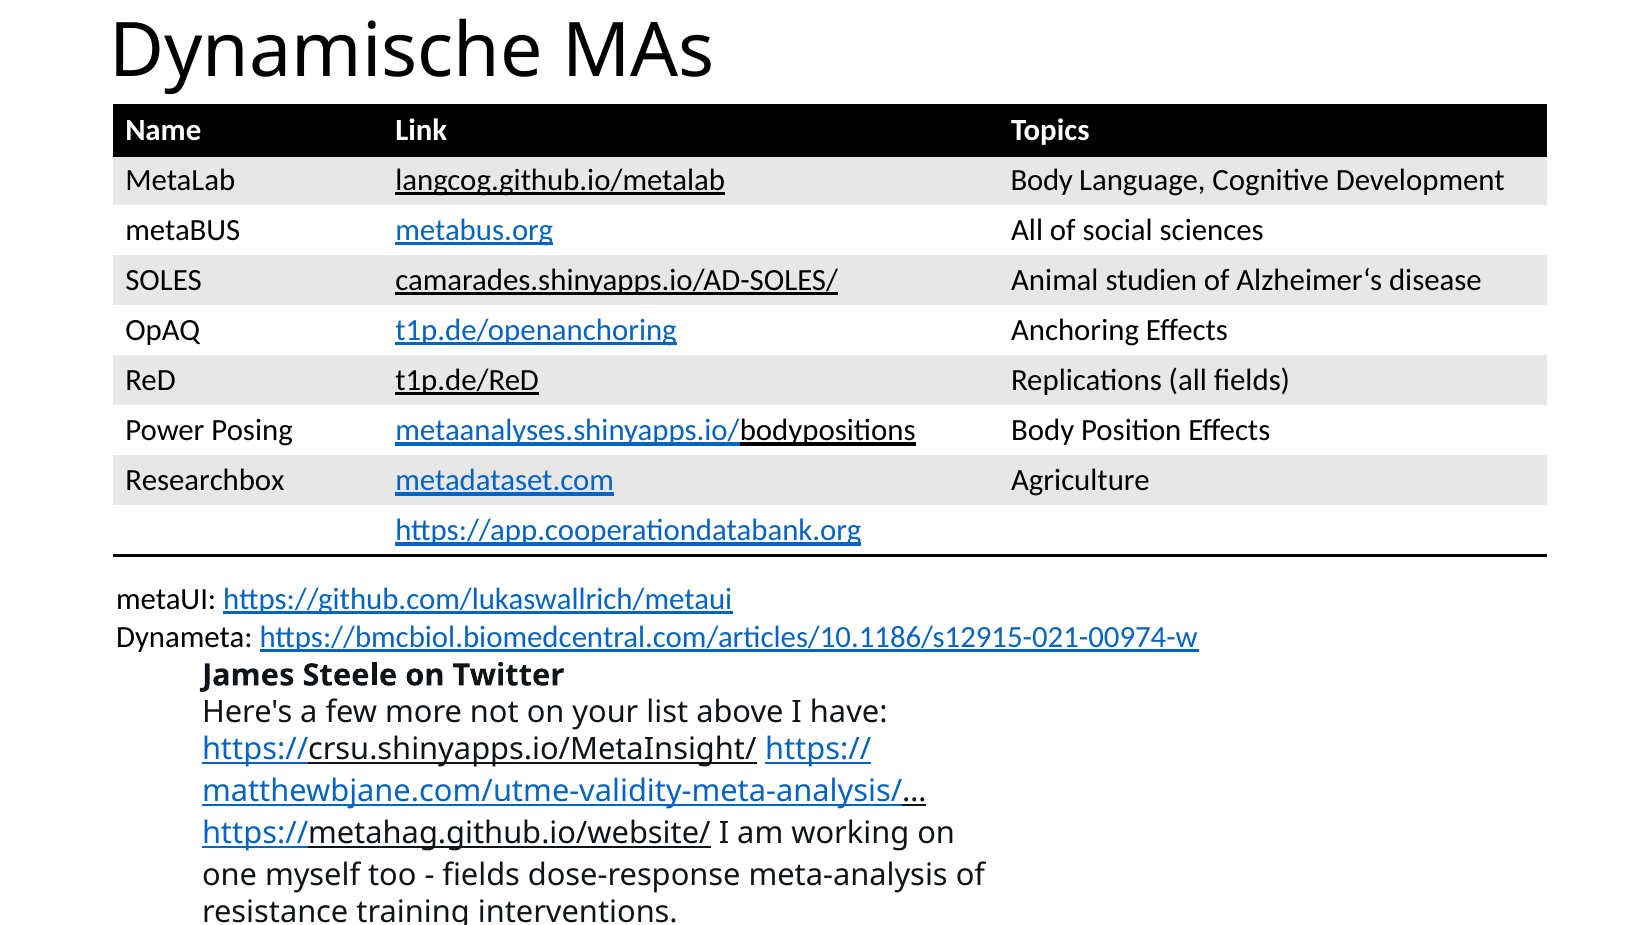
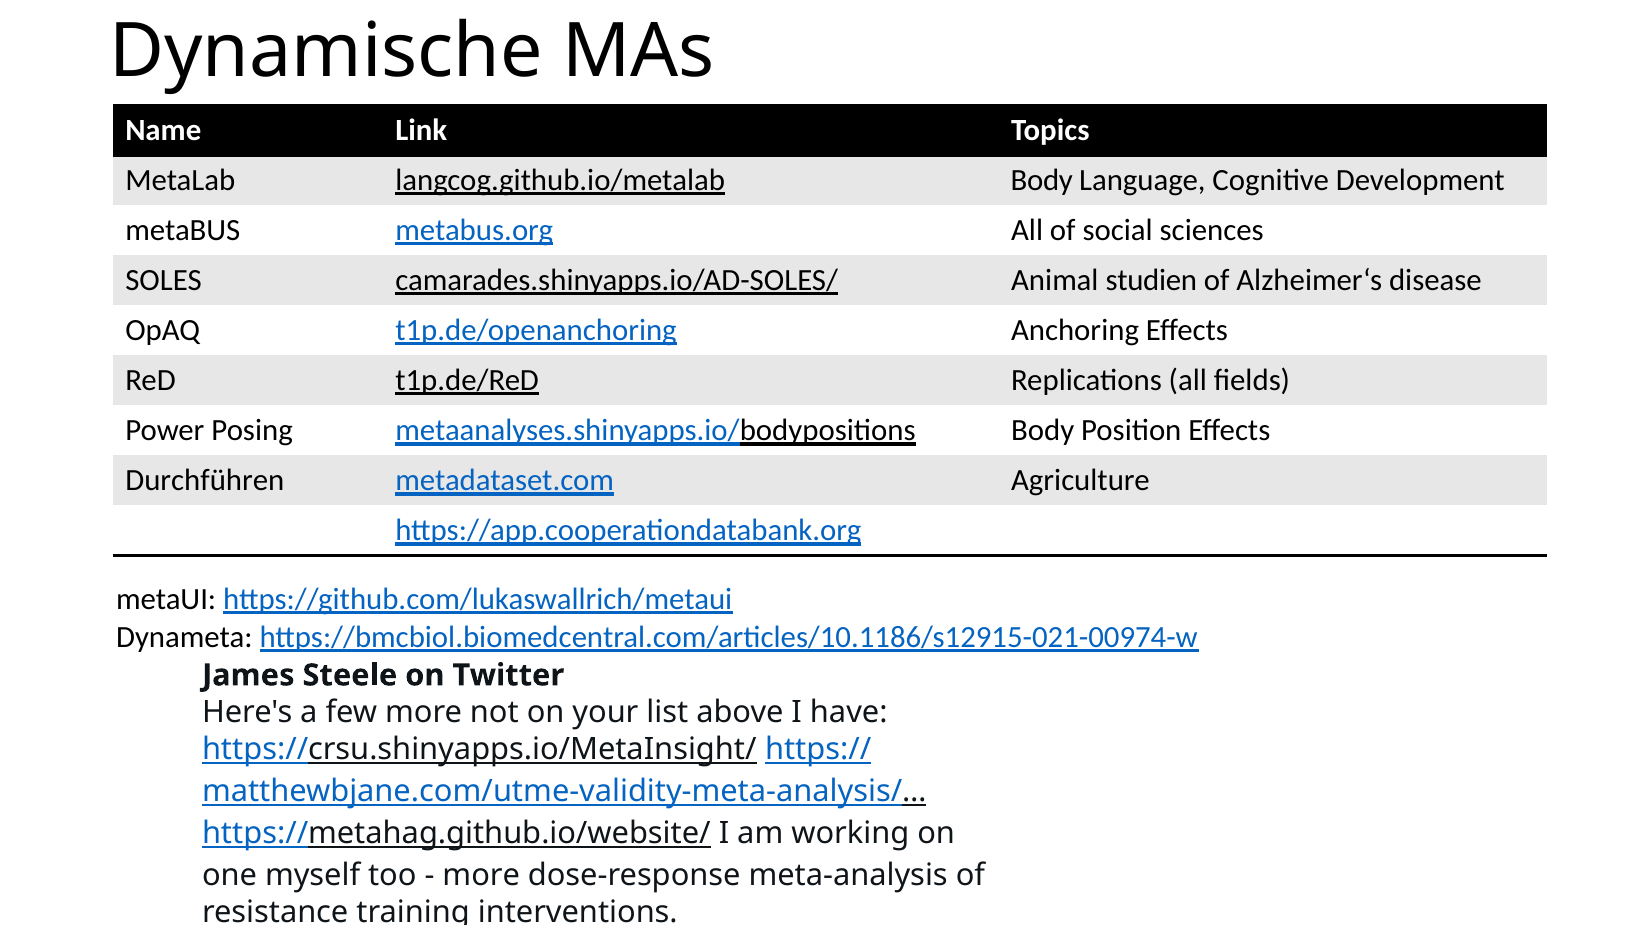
Researchbox: Researchbox -> Durchführen
fields at (481, 875): fields -> more
